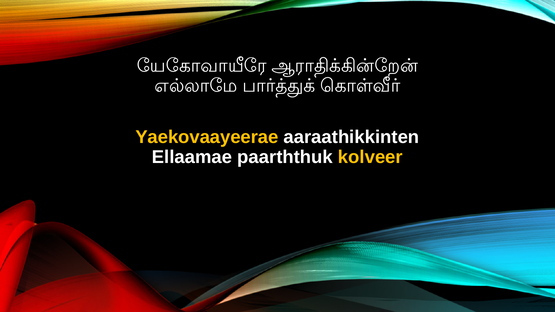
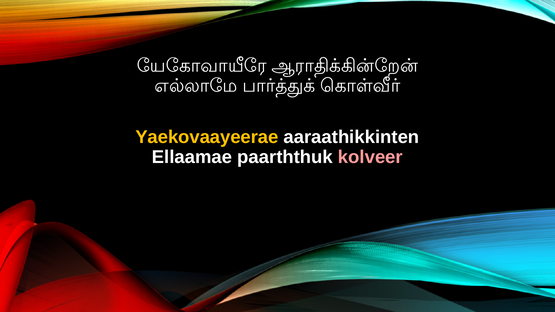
kolveer colour: yellow -> pink
